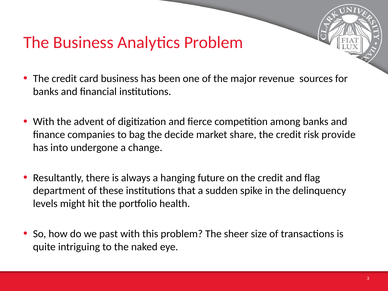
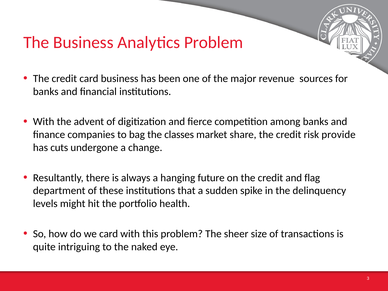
decide: decide -> classes
into: into -> cuts
we past: past -> card
